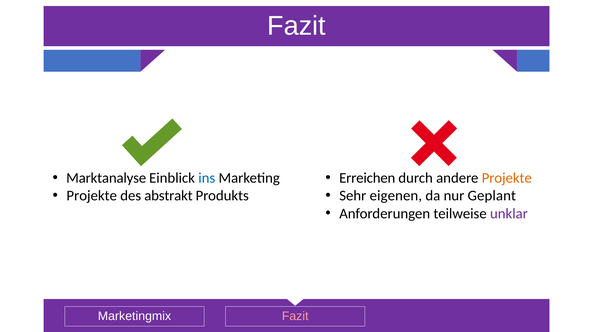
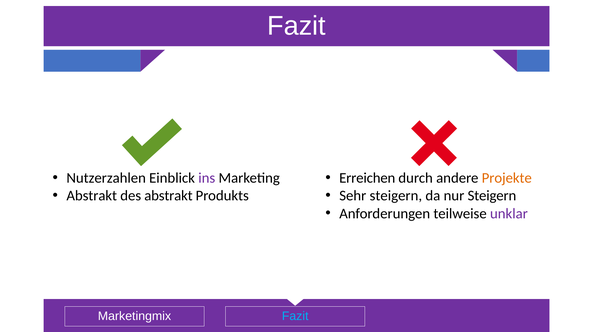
Marktanalyse: Marktanalyse -> Nutzerzahlen
ins colour: blue -> purple
Projekte at (92, 196): Projekte -> Abstrakt
Sehr eigenen: eigenen -> steigern
nur Geplant: Geplant -> Steigern
Fazit at (295, 317) colour: pink -> light blue
